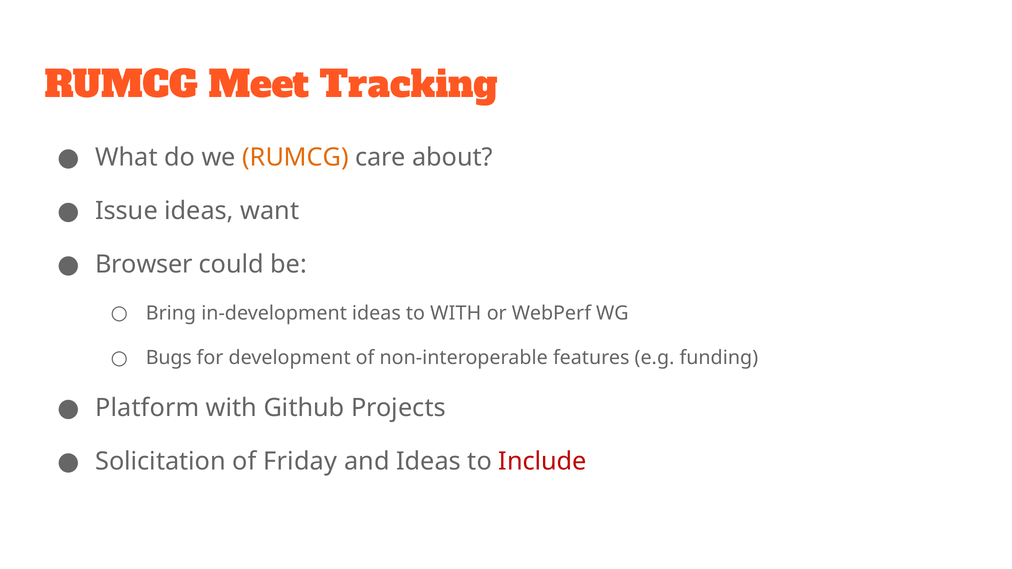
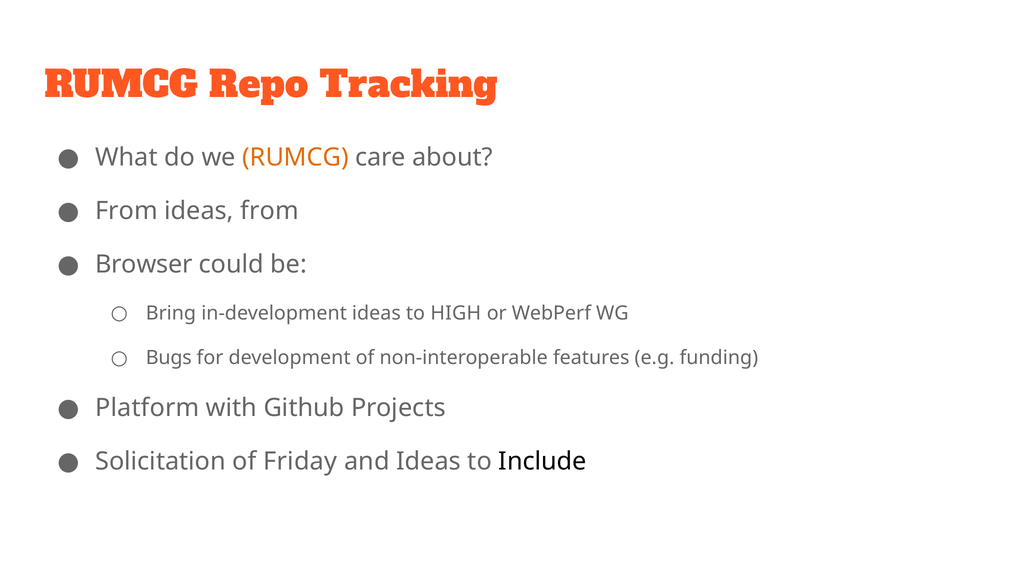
Meet: Meet -> Repo
Issue at (127, 211): Issue -> From
ideas want: want -> from
to WITH: WITH -> HIGH
Include colour: red -> black
